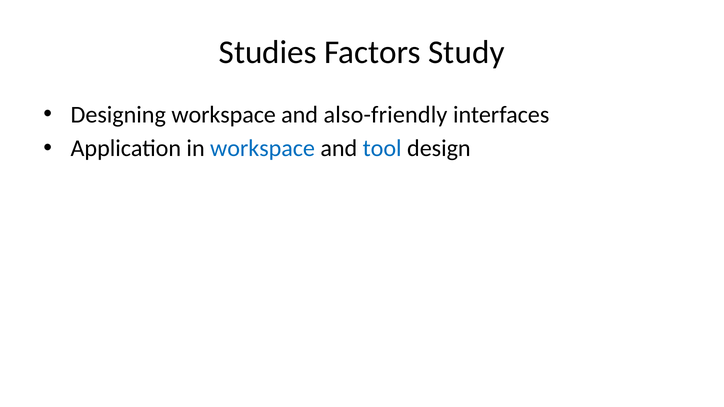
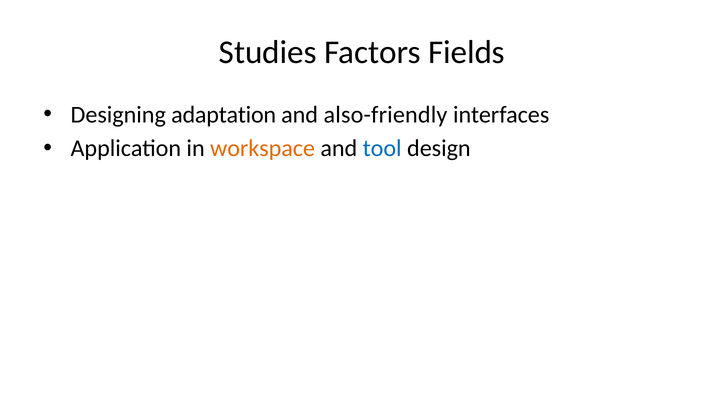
Study: Study -> Fields
Designing workspace: workspace -> adaptation
workspace at (263, 149) colour: blue -> orange
